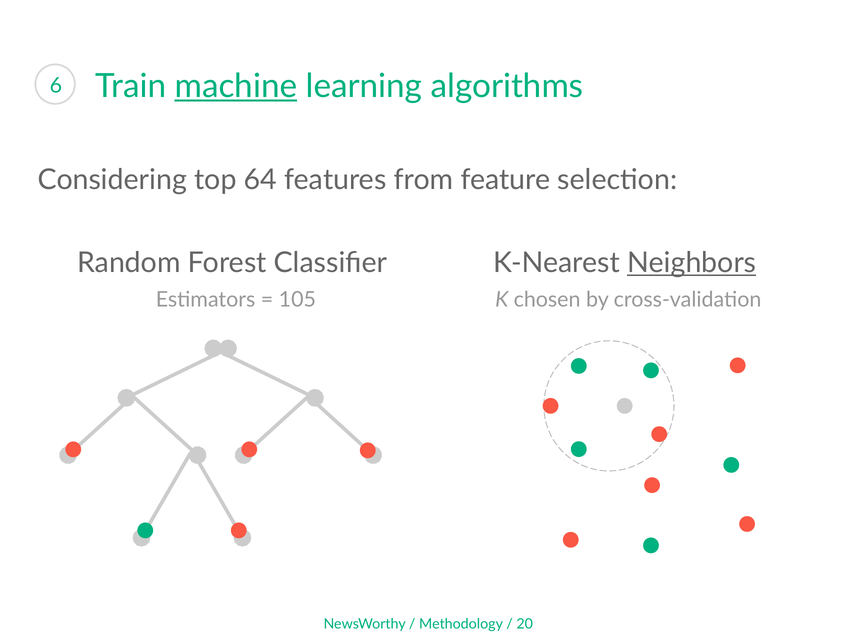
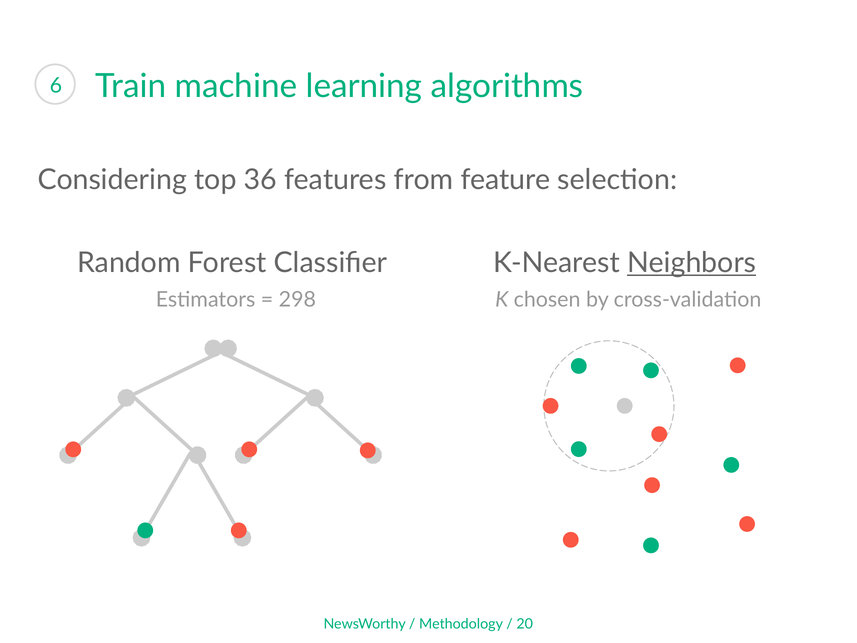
machine underline: present -> none
64: 64 -> 36
105: 105 -> 298
